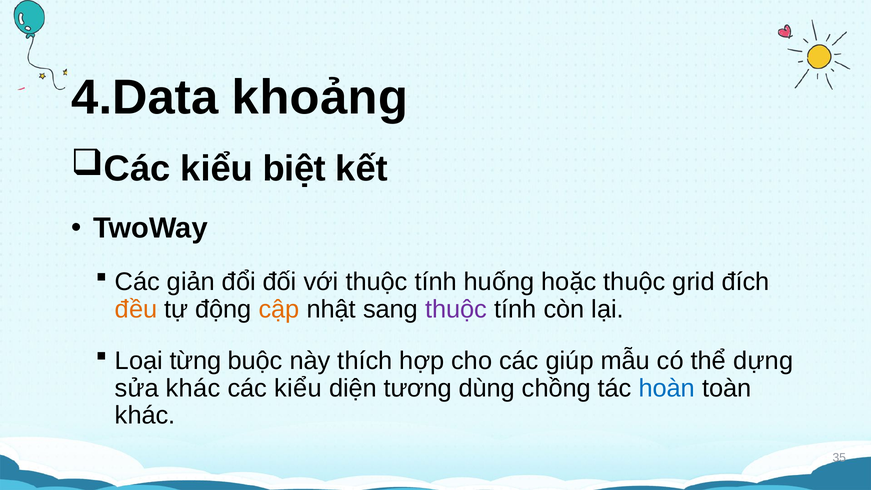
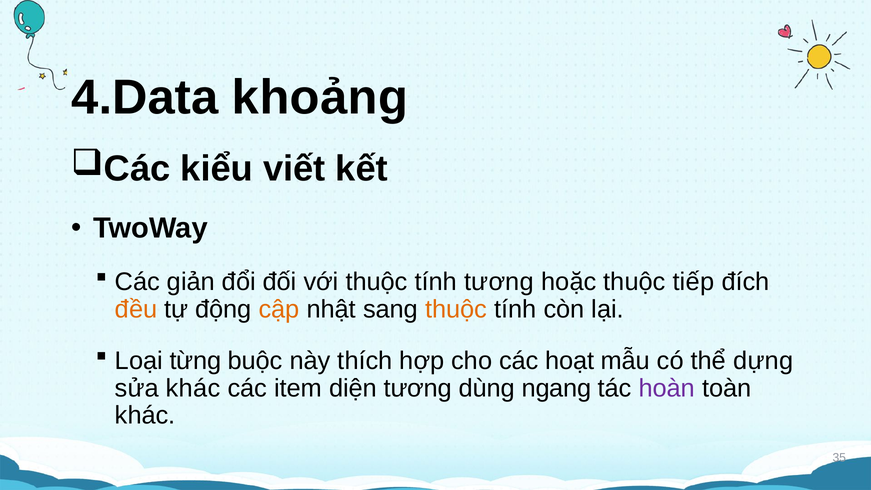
biệt: biệt -> viết
tính huống: huống -> tương
grid: grid -> tiếp
thuộc at (456, 309) colour: purple -> orange
giúp: giúp -> hoạt
các kiểu: kiểu -> item
chồng: chồng -> ngang
hoàn colour: blue -> purple
